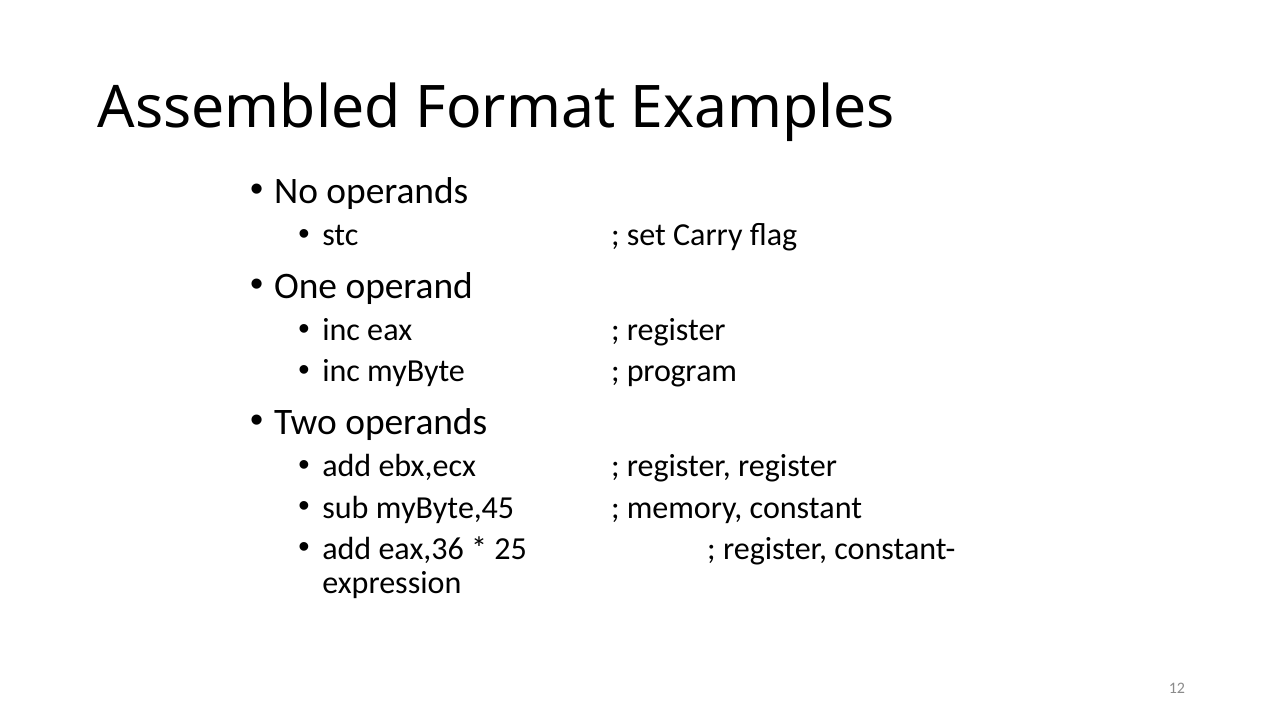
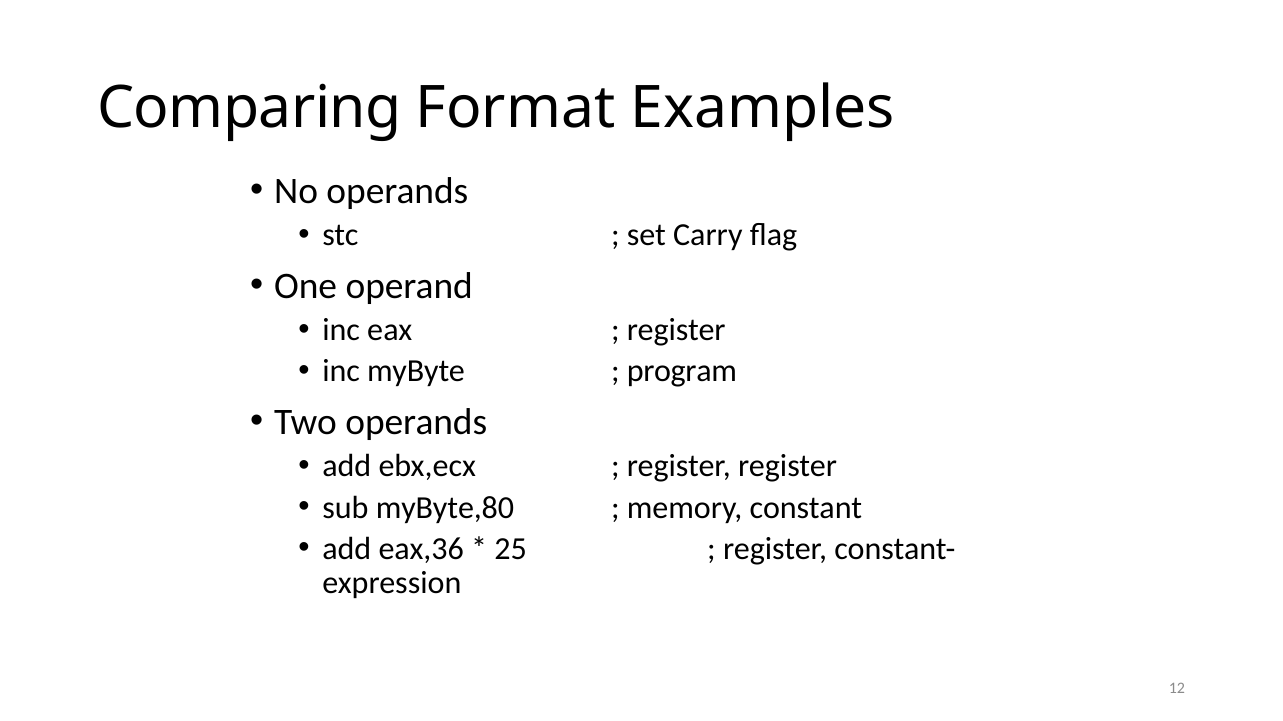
Assembled: Assembled -> Comparing
myByte,45: myByte,45 -> myByte,80
